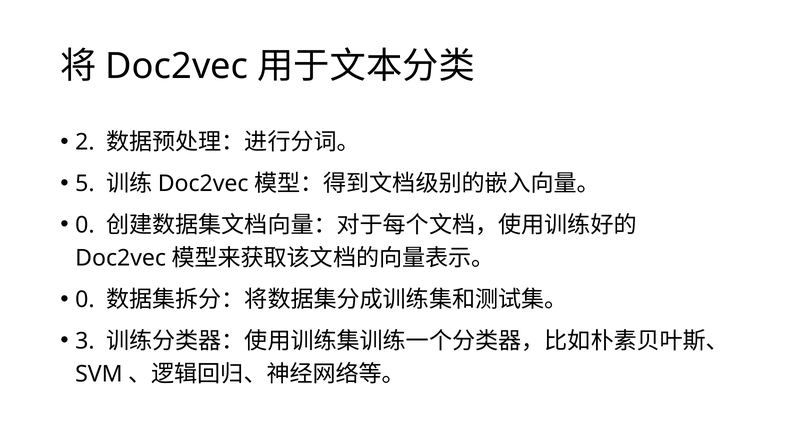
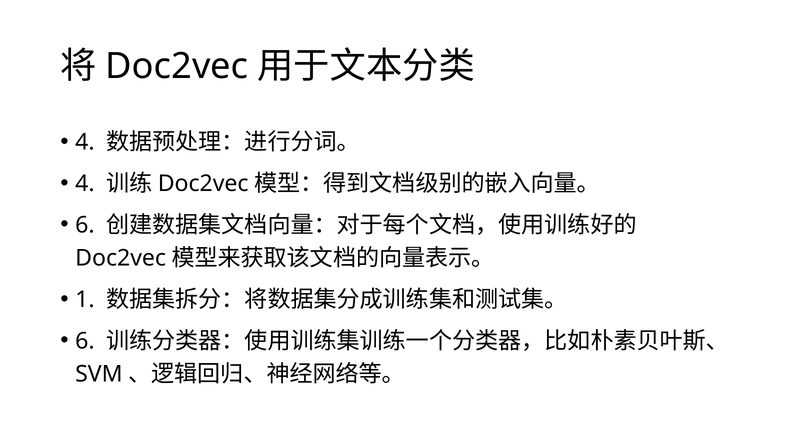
2 at (85, 143): 2 -> 4
5 at (85, 184): 5 -> 4
0 at (85, 225): 0 -> 6
0 at (85, 300): 0 -> 1
3 at (85, 341): 3 -> 6
